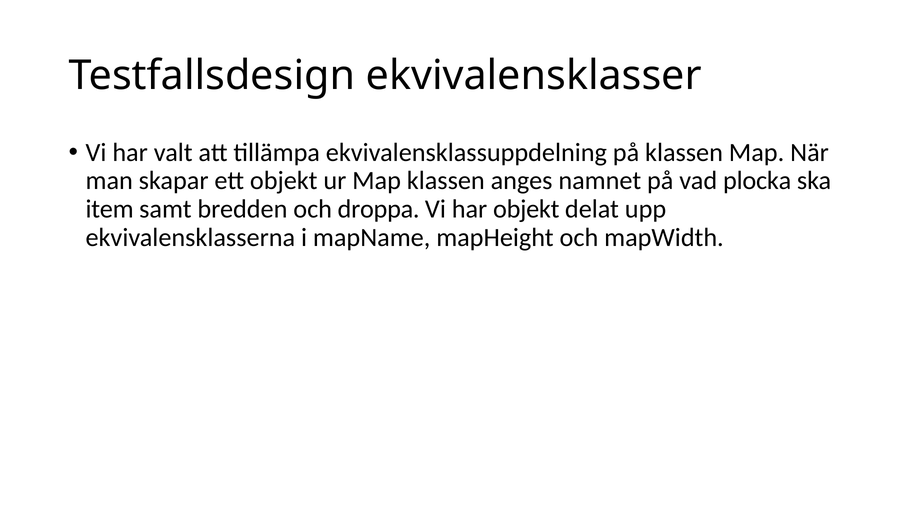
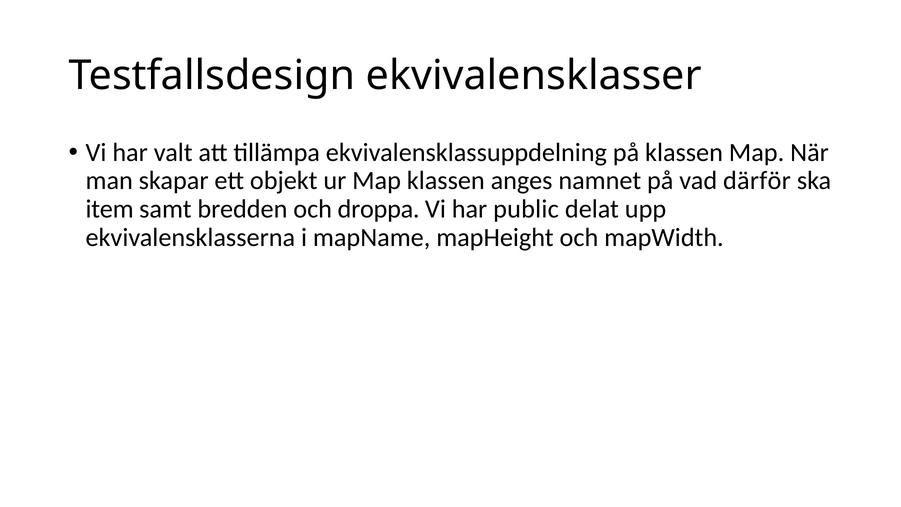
plocka: plocka -> därför
har objekt: objekt -> public
